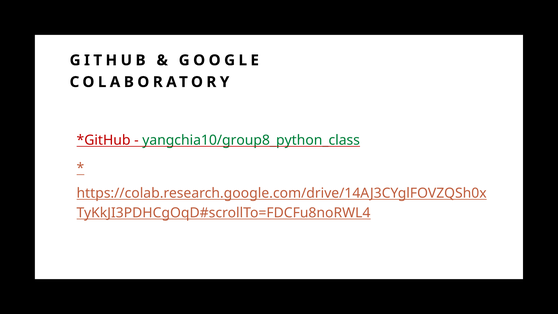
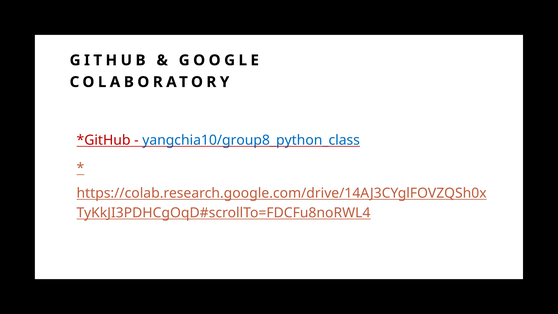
yangchia10/group8_python_class colour: green -> blue
